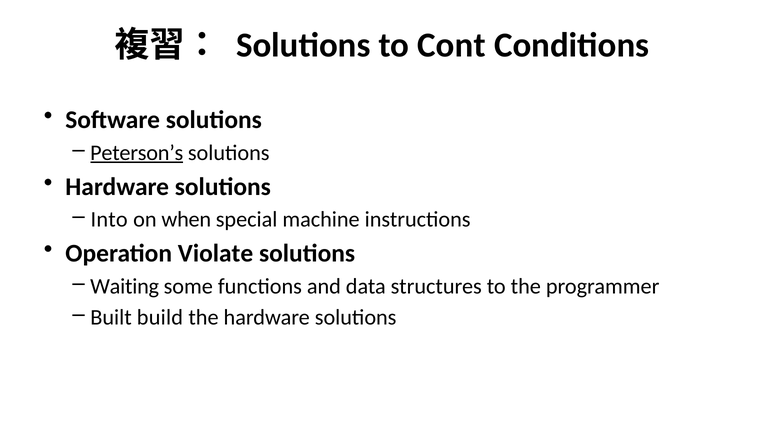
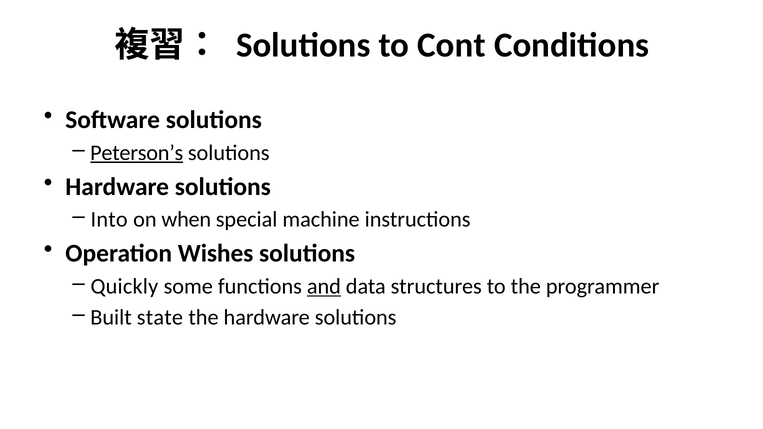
Violate: Violate -> Wishes
Waiting: Waiting -> Quickly
and underline: none -> present
build: build -> state
